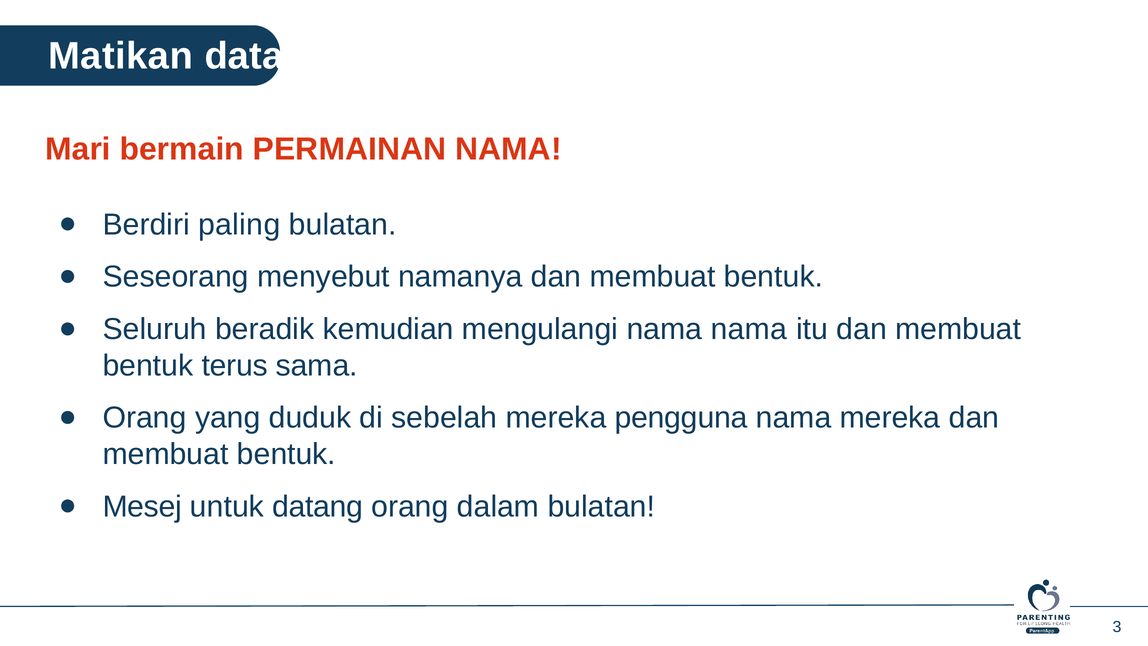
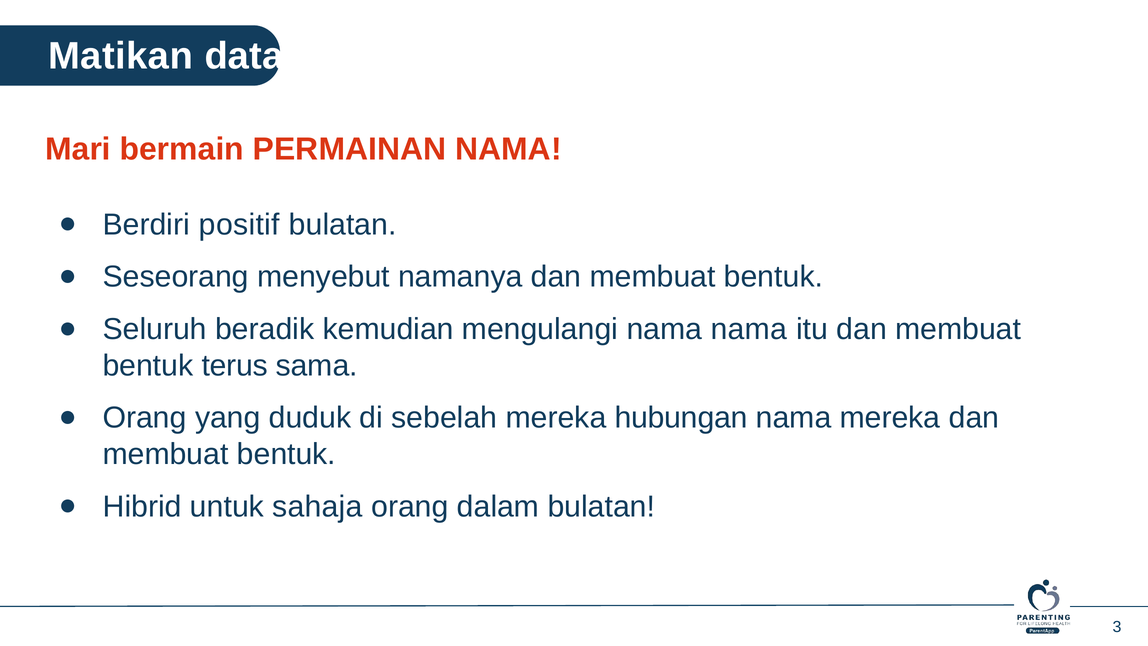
paling: paling -> positif
pengguna: pengguna -> hubungan
Mesej: Mesej -> Hibrid
untuk datang: datang -> sahaja
